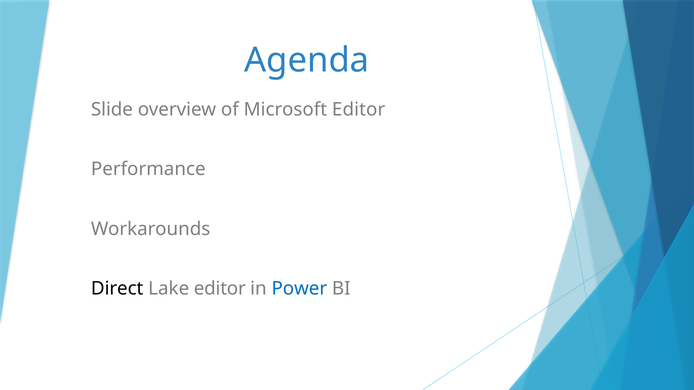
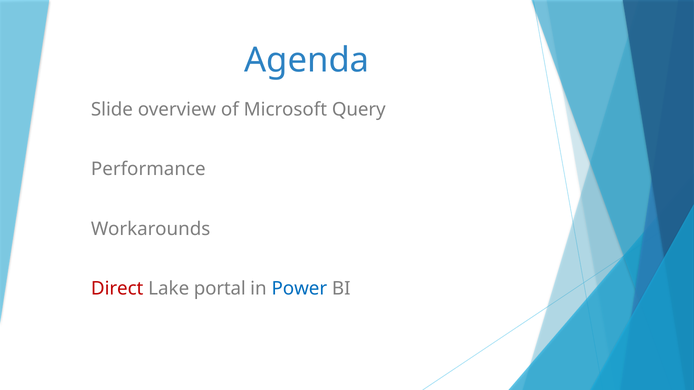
Microsoft Editor: Editor -> Query
Direct colour: black -> red
Lake editor: editor -> portal
